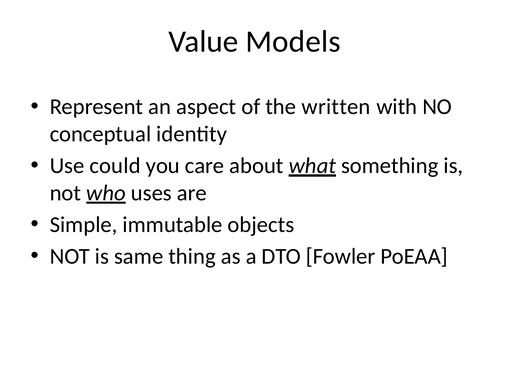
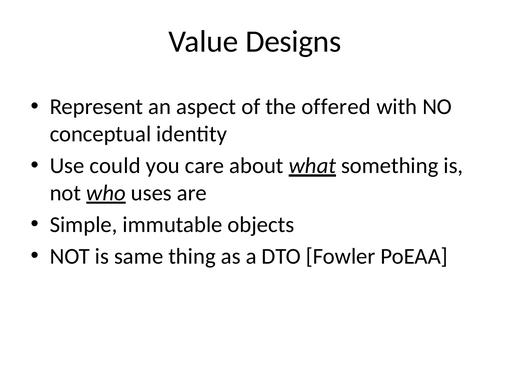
Models: Models -> Designs
written: written -> offered
